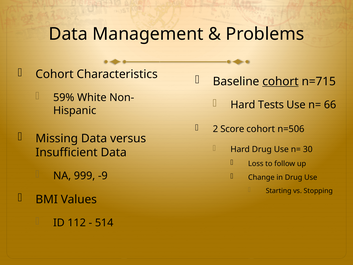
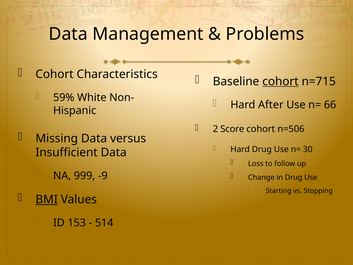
Tests: Tests -> After
BMI underline: none -> present
112: 112 -> 153
